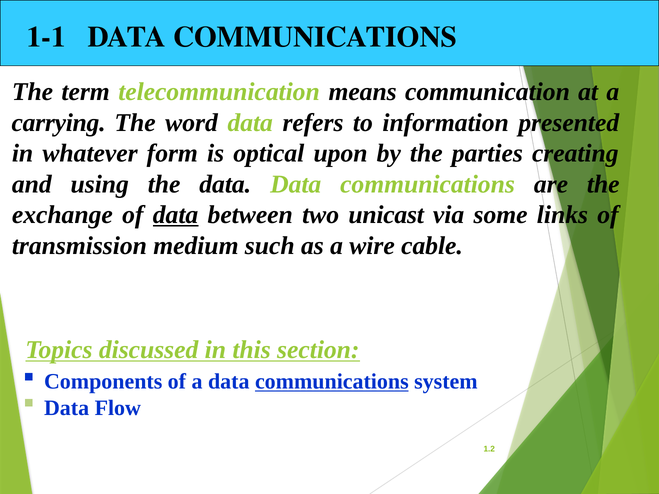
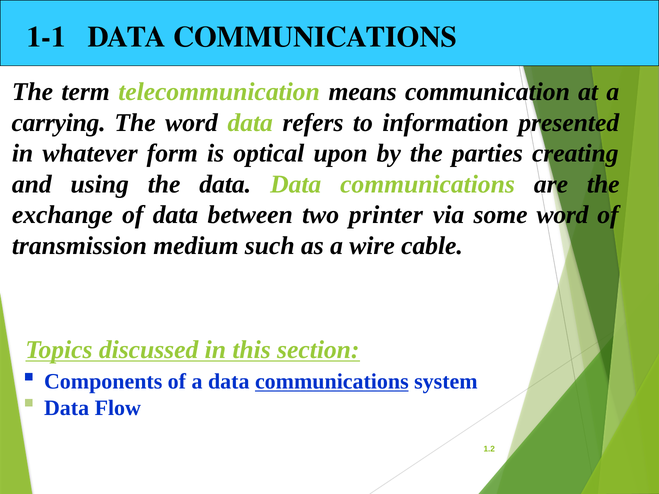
data at (176, 215) underline: present -> none
unicast: unicast -> printer
some links: links -> word
